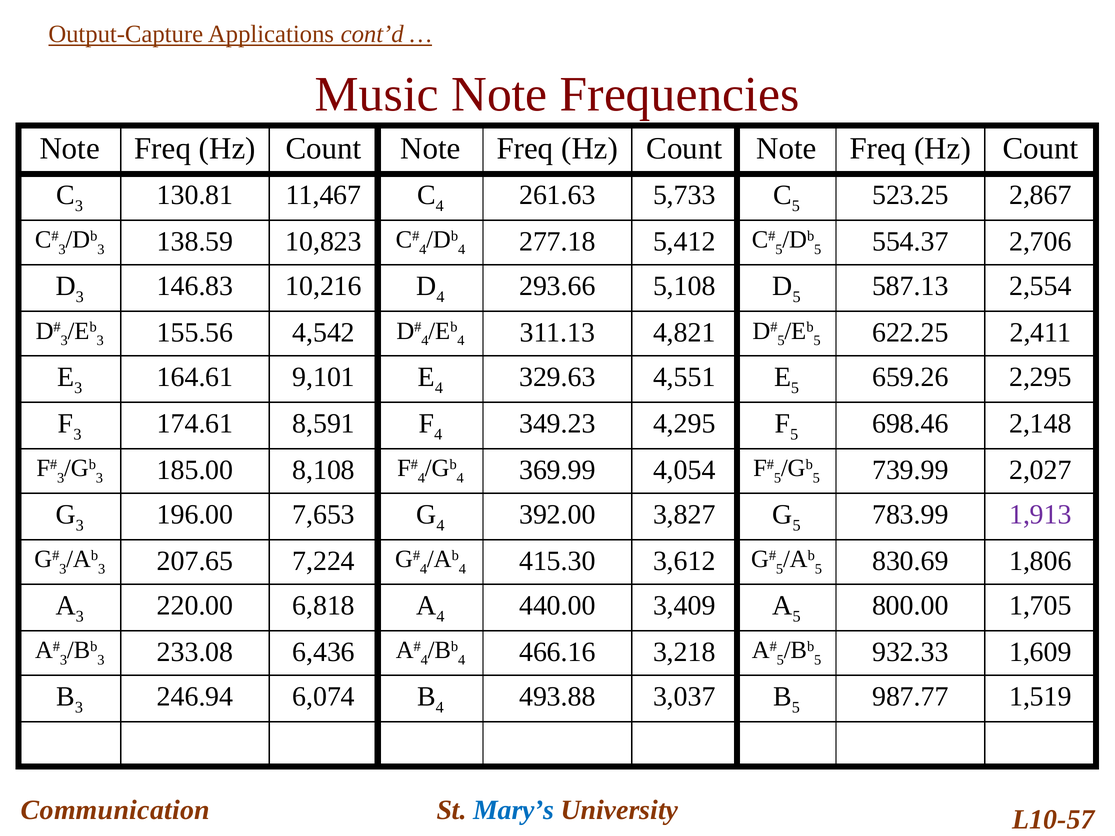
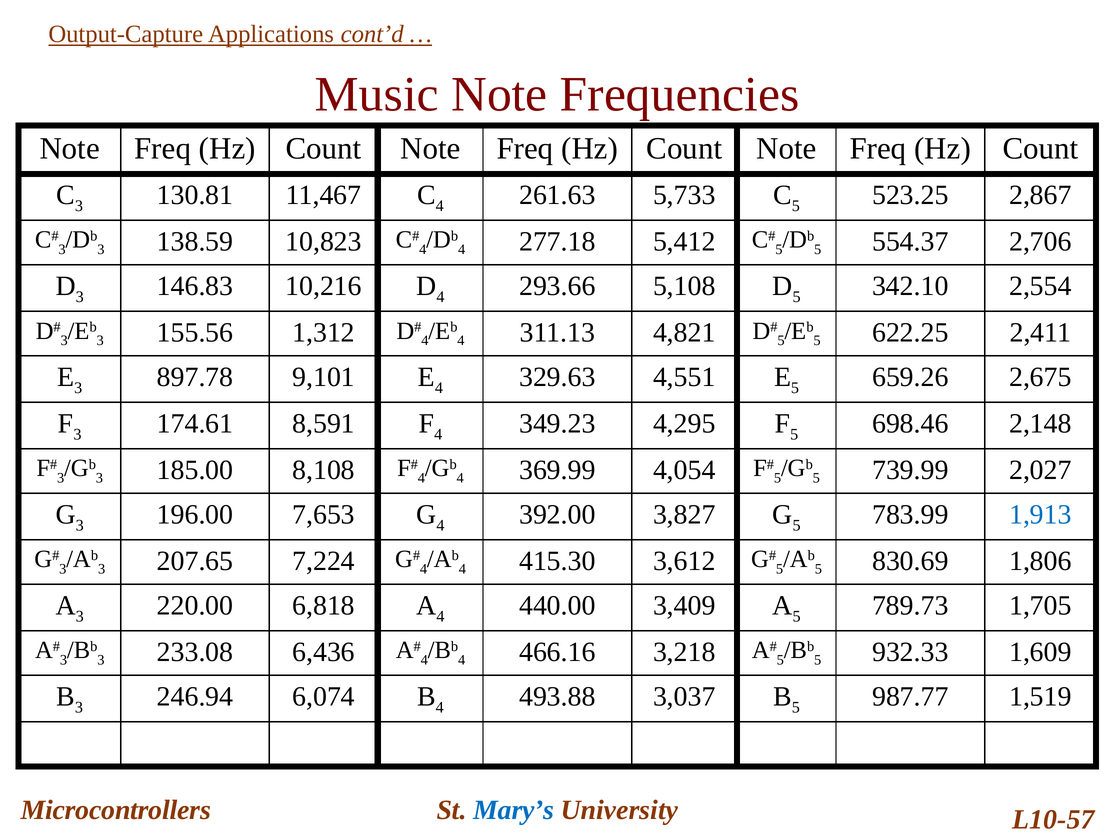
587.13: 587.13 -> 342.10
4,542: 4,542 -> 1,312
164.61: 164.61 -> 897.78
2,295: 2,295 -> 2,675
1,913 colour: purple -> blue
800.00: 800.00 -> 789.73
Communication: Communication -> Microcontrollers
